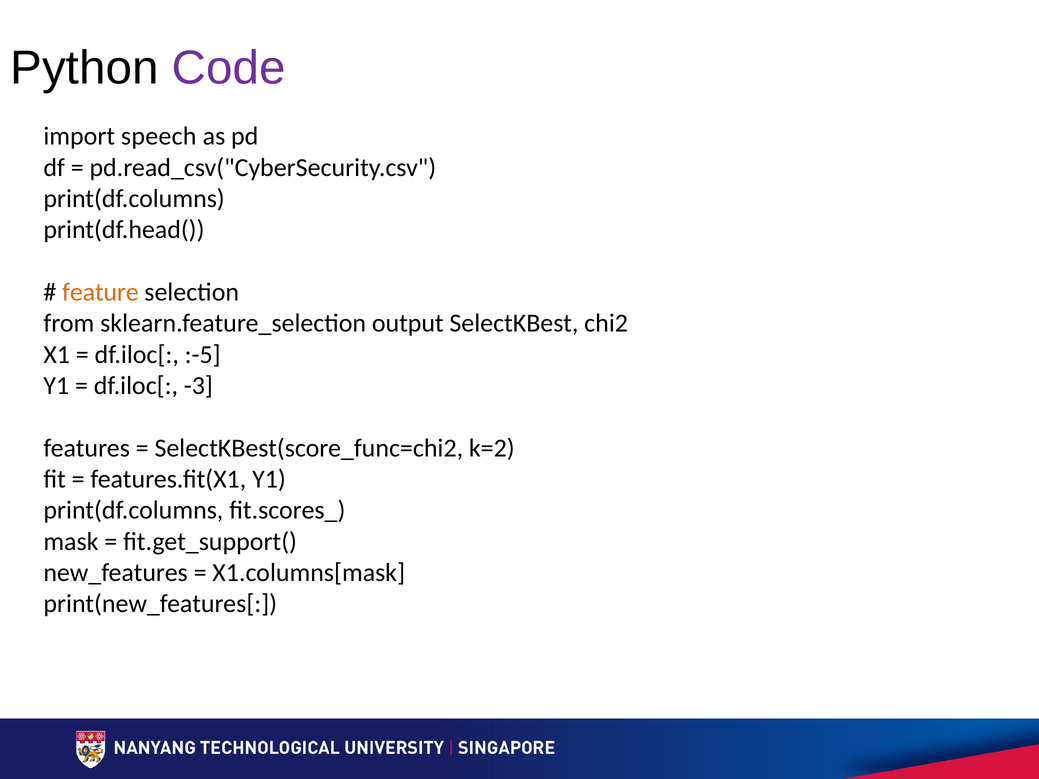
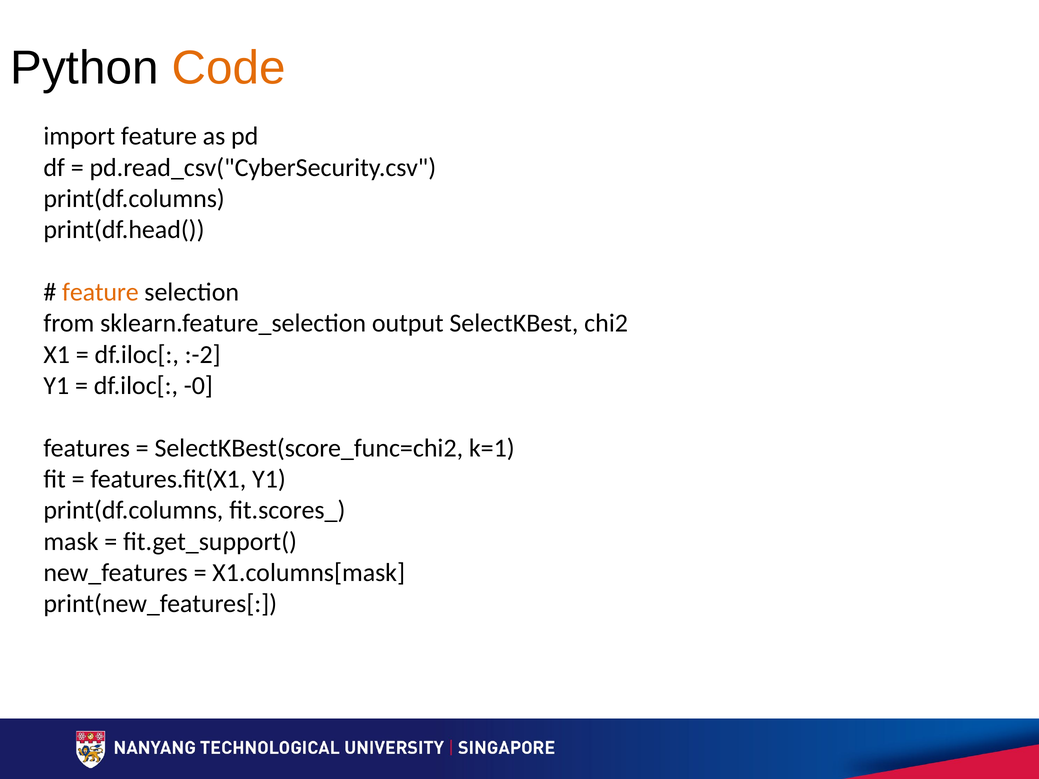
Code colour: purple -> orange
import speech: speech -> feature
:-5: :-5 -> :-2
-3: -3 -> -0
k=2: k=2 -> k=1
